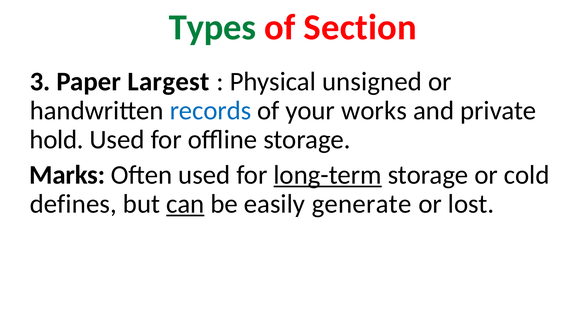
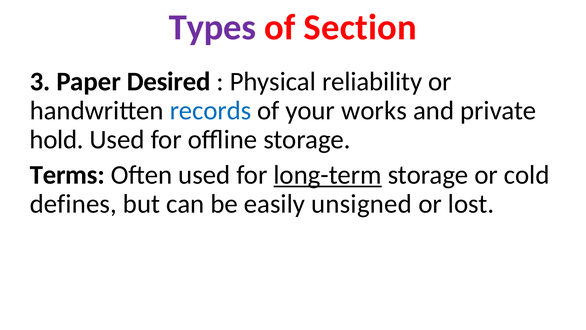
Types colour: green -> purple
Largest: Largest -> Desired
unsigned: unsigned -> reliability
Marks: Marks -> Terms
can underline: present -> none
generate: generate -> unsigned
